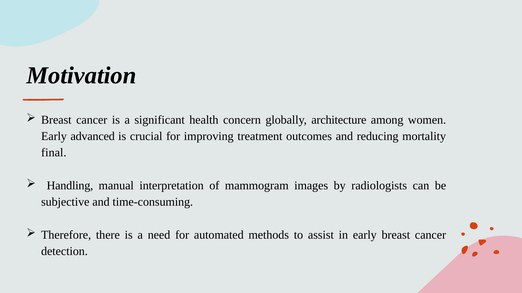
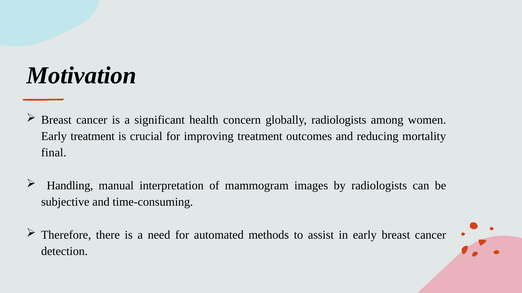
globally architecture: architecture -> radiologists
Early advanced: advanced -> treatment
